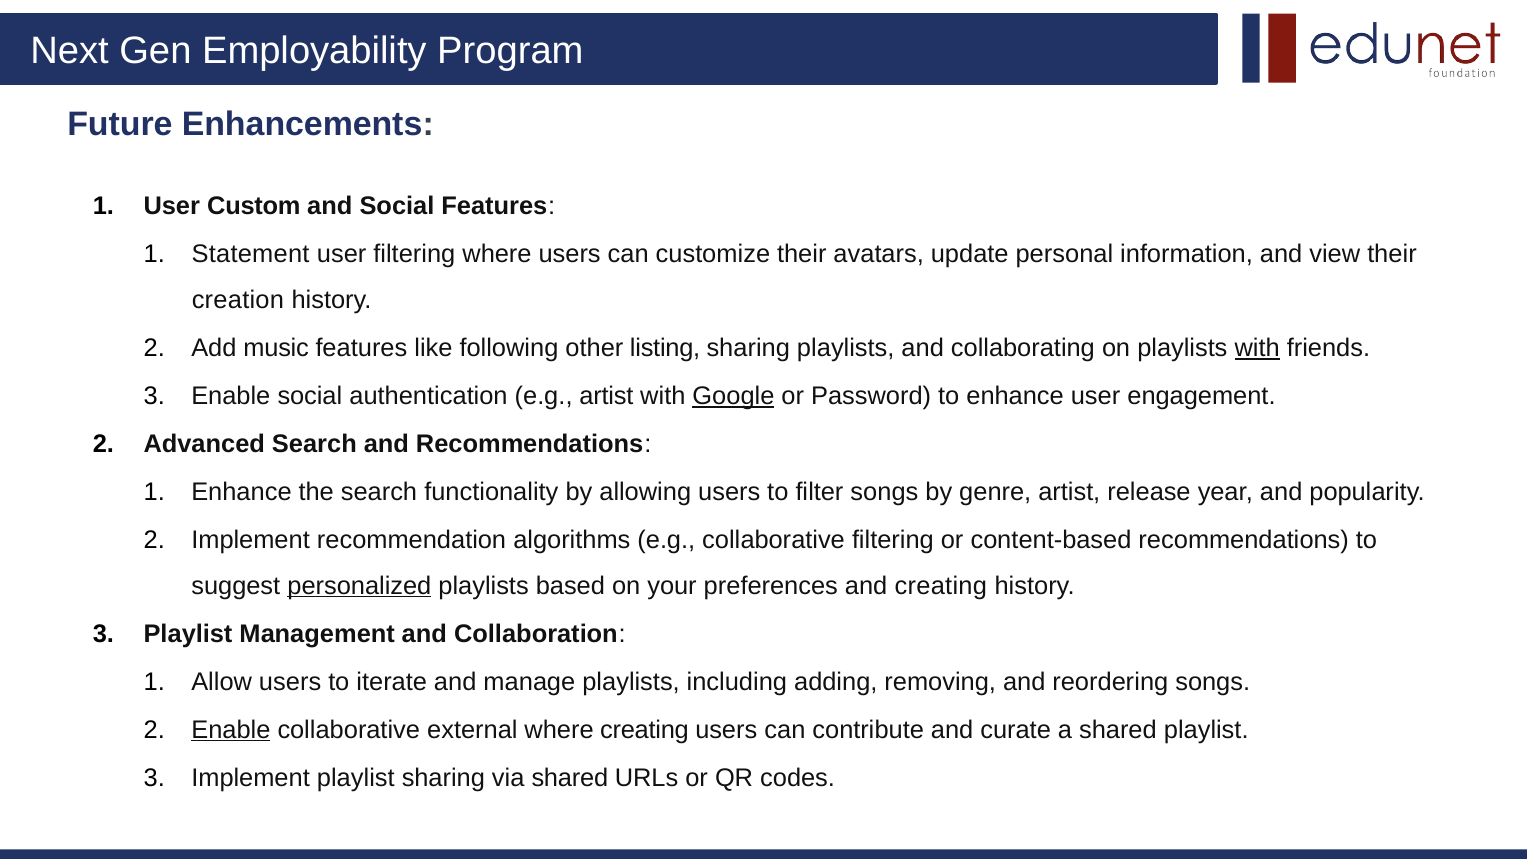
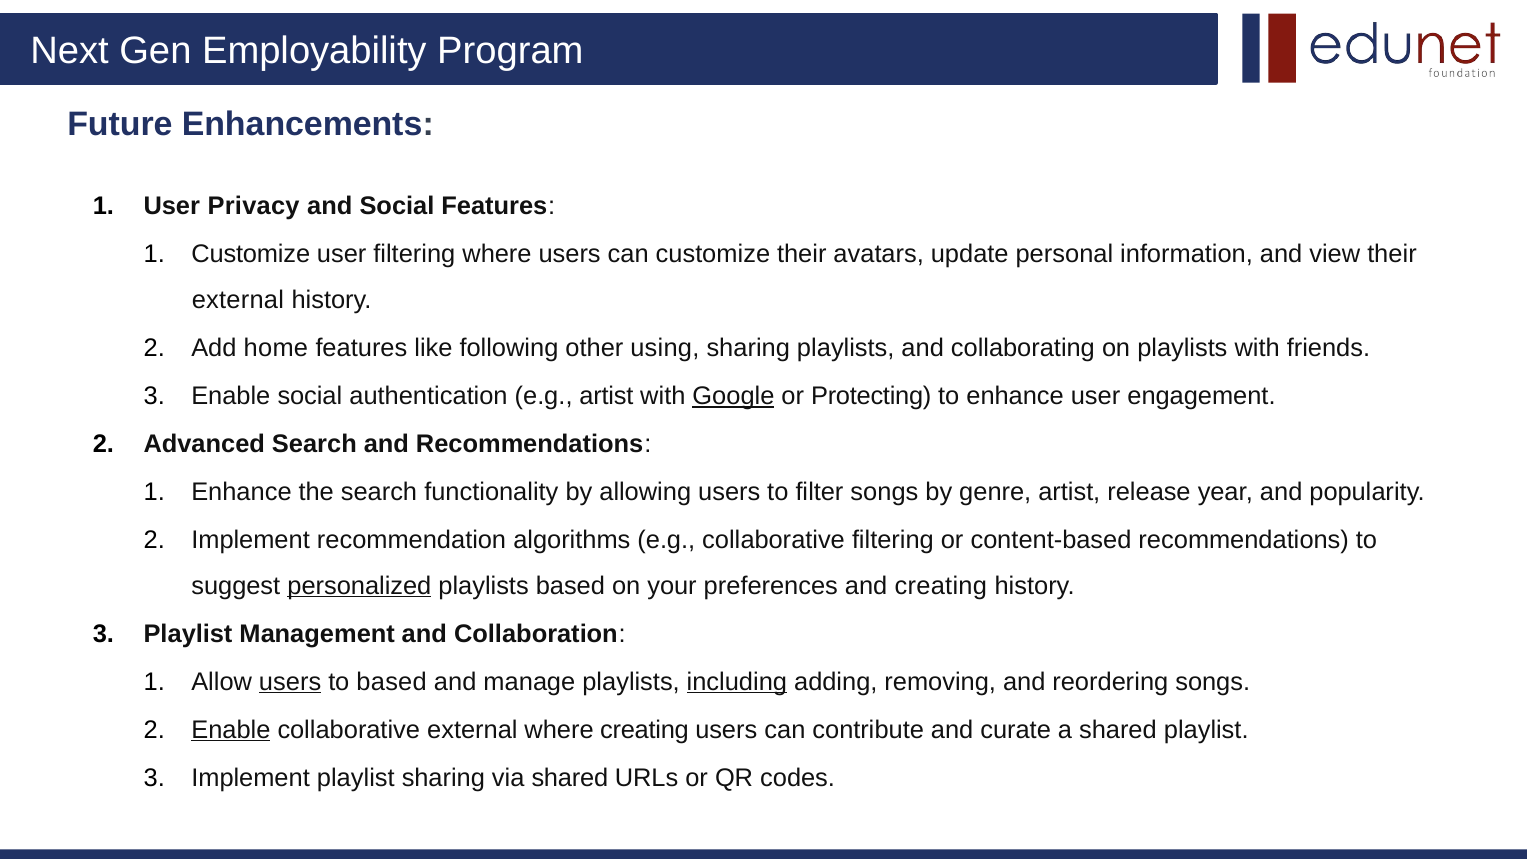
Custom: Custom -> Privacy
Statement at (251, 254): Statement -> Customize
creation at (238, 300): creation -> external
music: music -> home
listing: listing -> using
with at (1257, 348) underline: present -> none
Password: Password -> Protecting
users at (290, 682) underline: none -> present
to iterate: iterate -> based
including underline: none -> present
